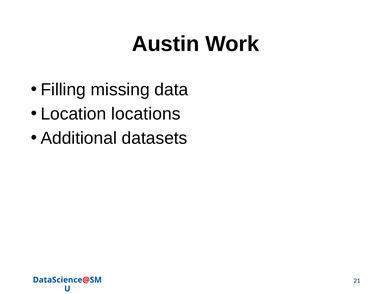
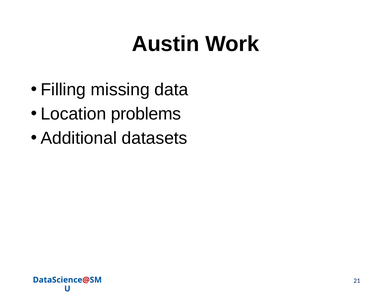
locations: locations -> problems
